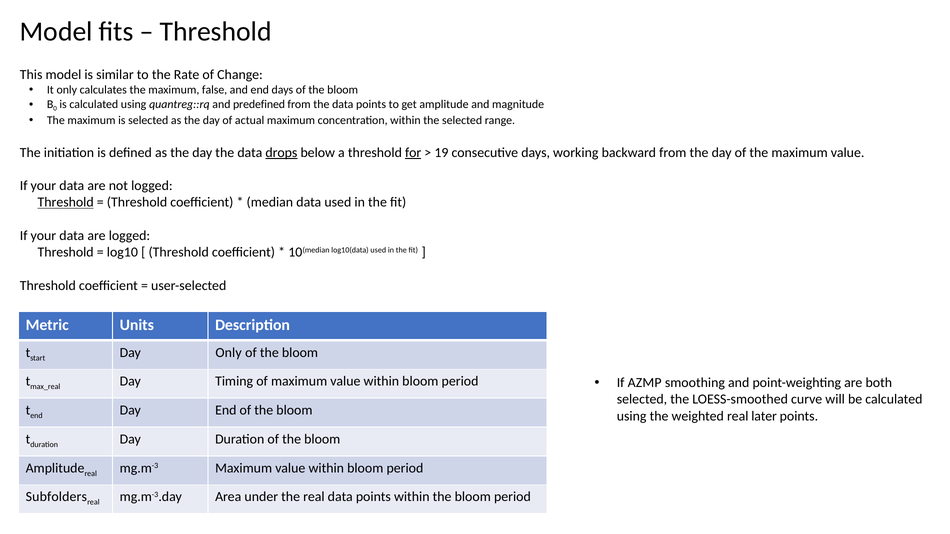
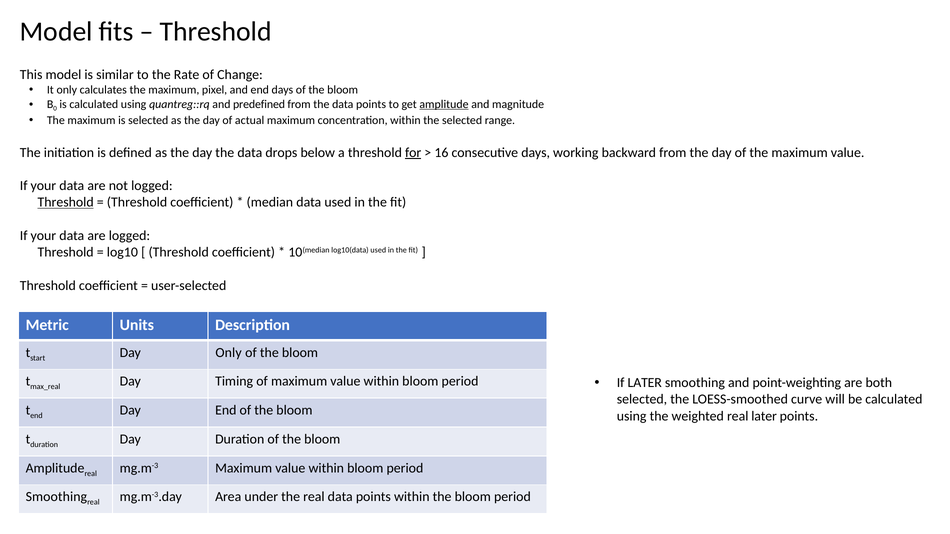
false: false -> pixel
amplitude at (444, 104) underline: none -> present
drops underline: present -> none
19: 19 -> 16
If AZMP: AZMP -> LATER
Subfolders at (56, 497): Subfolders -> Smoothing
